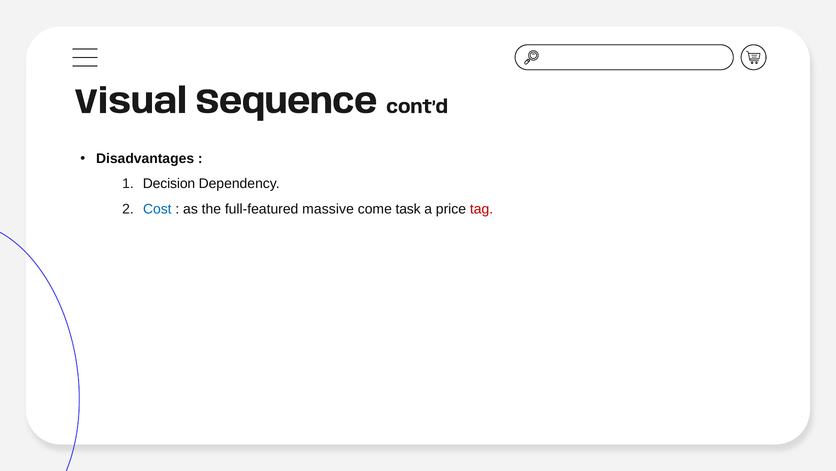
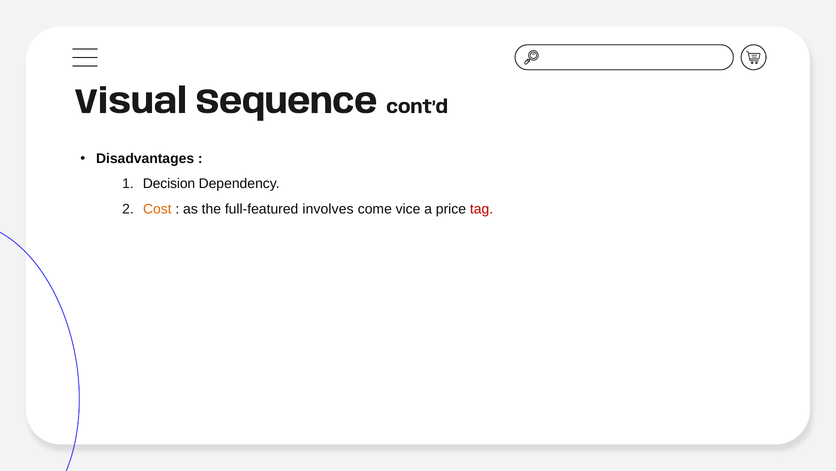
Cost colour: blue -> orange
massive: massive -> involves
task: task -> vice
